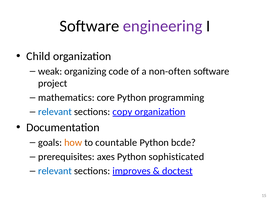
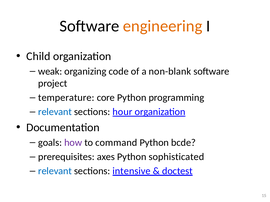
engineering colour: purple -> orange
non-often: non-often -> non-blank
mathematics: mathematics -> temperature
copy: copy -> hour
how colour: orange -> purple
countable: countable -> command
improves: improves -> intensive
